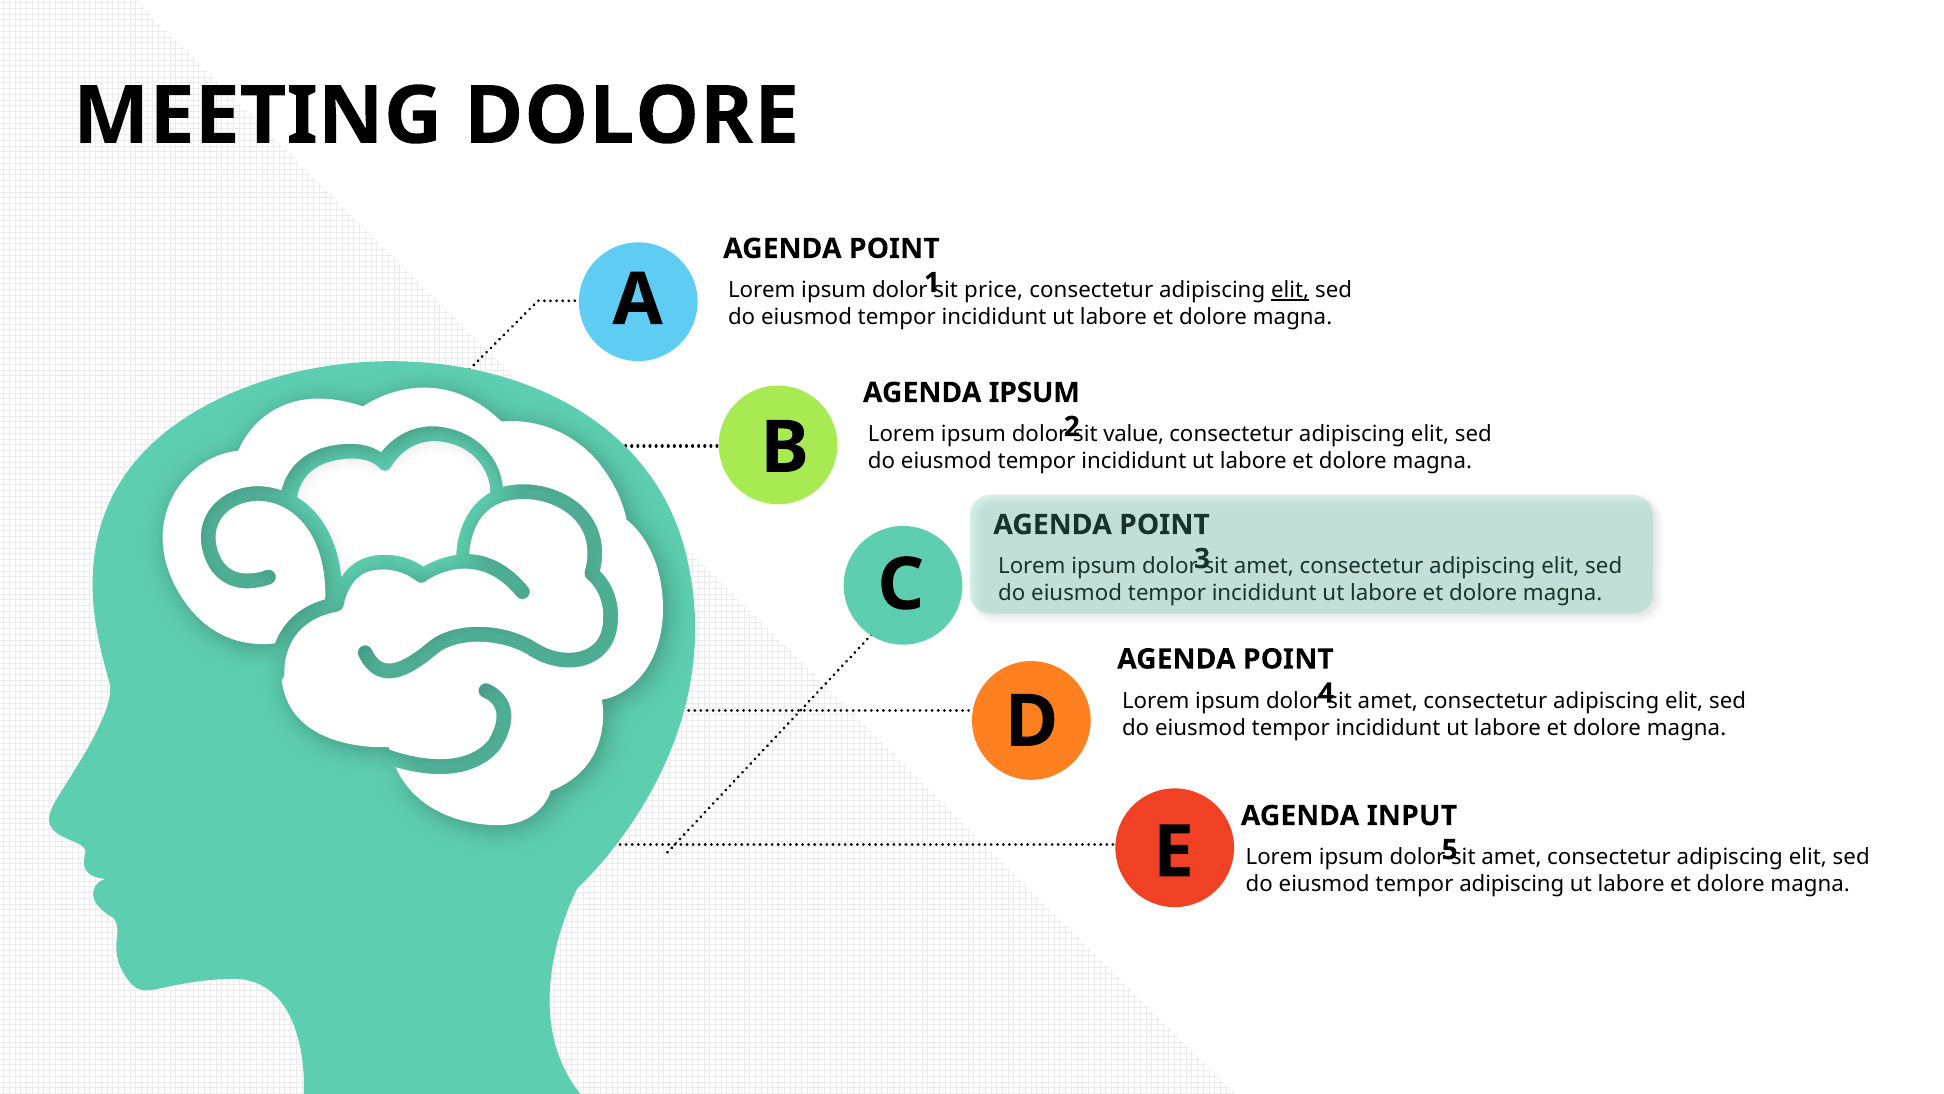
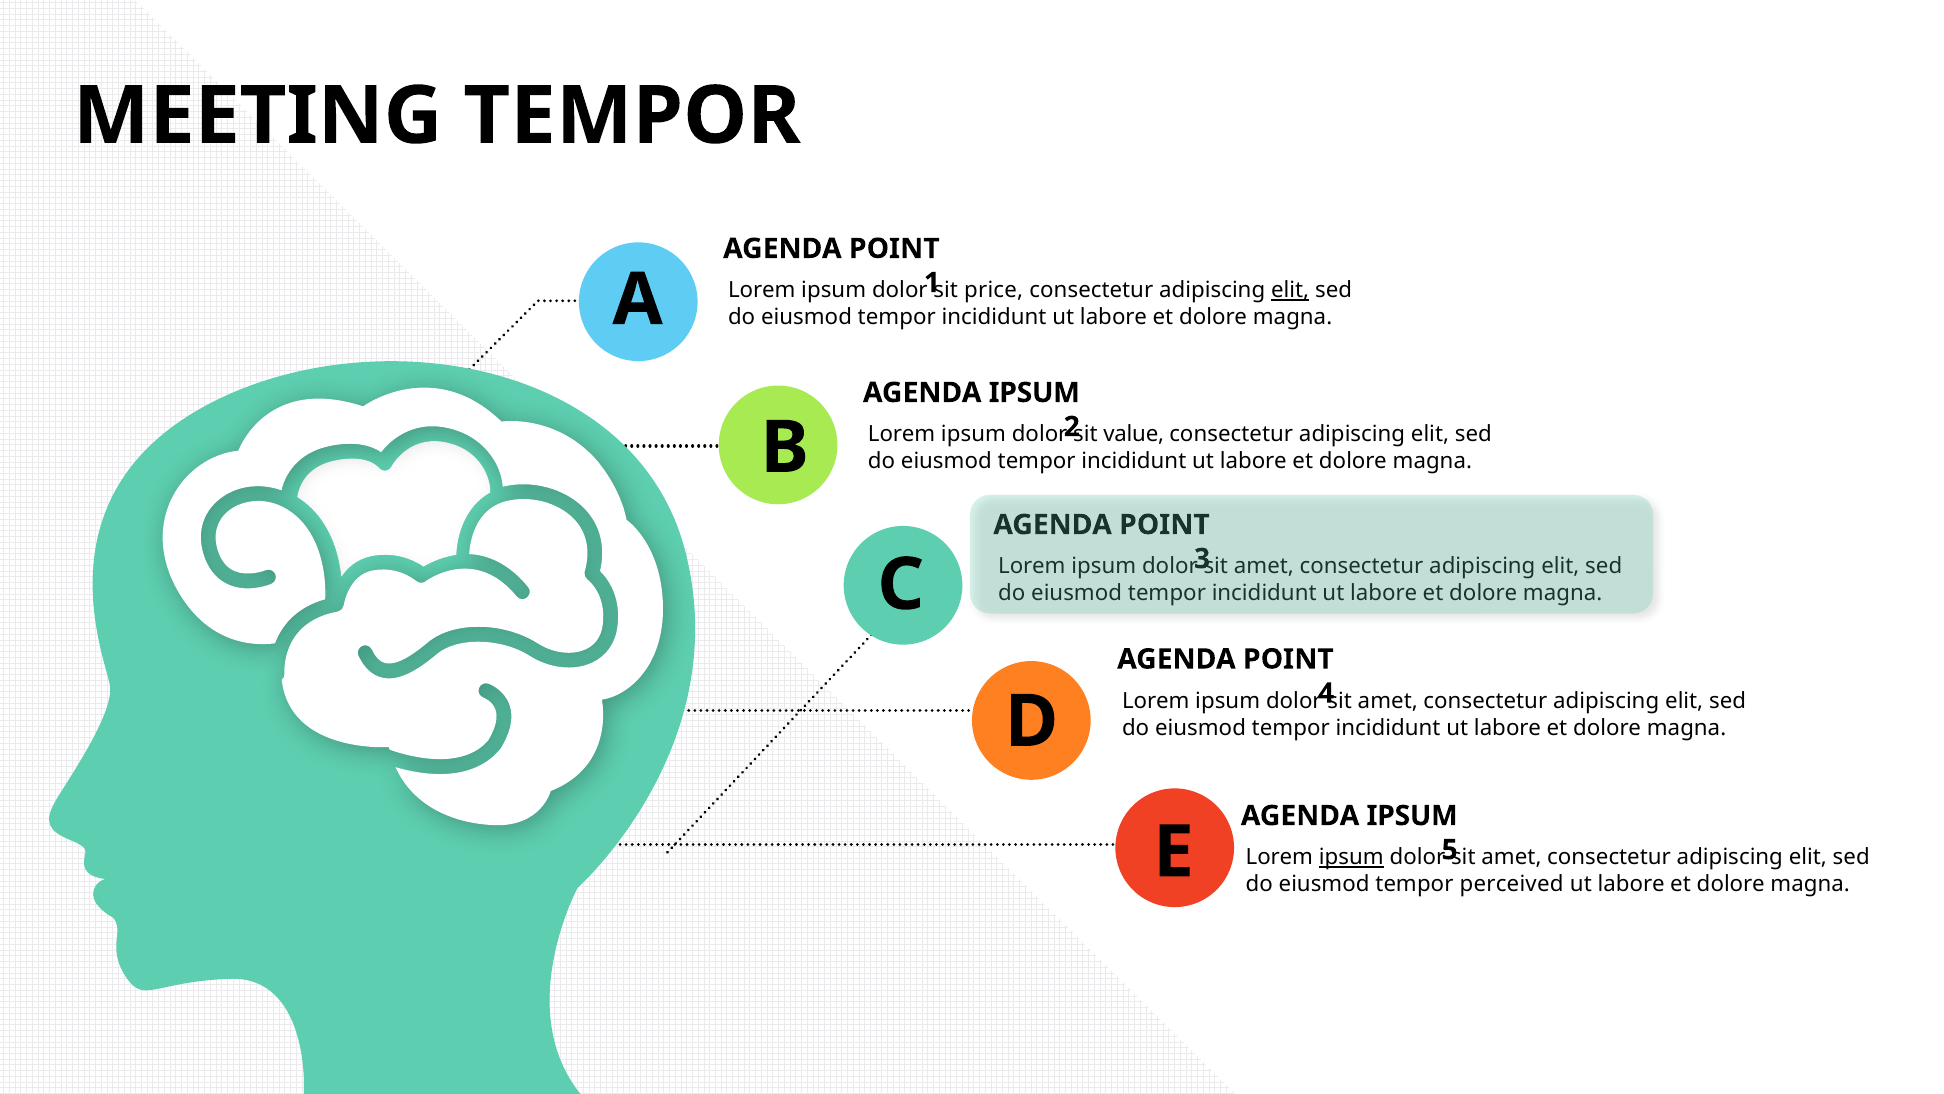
MEETING DOLORE: DOLORE -> TEMPOR
INPUT at (1412, 815): INPUT -> IPSUM
ipsum at (1351, 857) underline: none -> present
tempor adipiscing: adipiscing -> perceived
